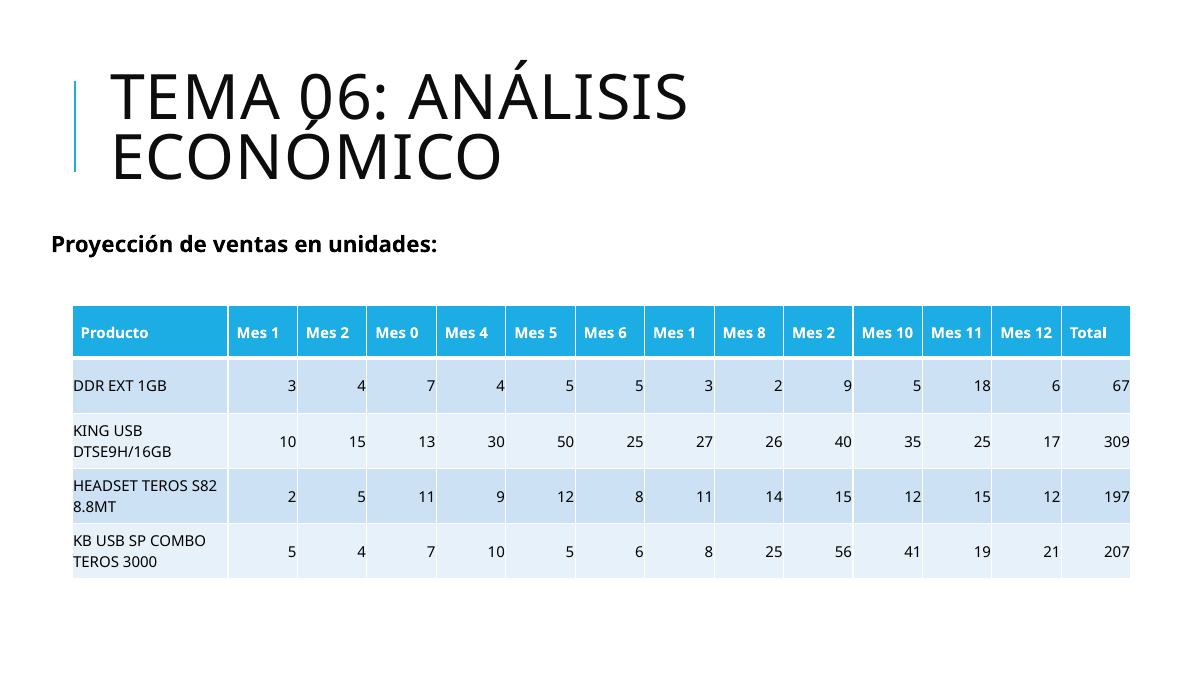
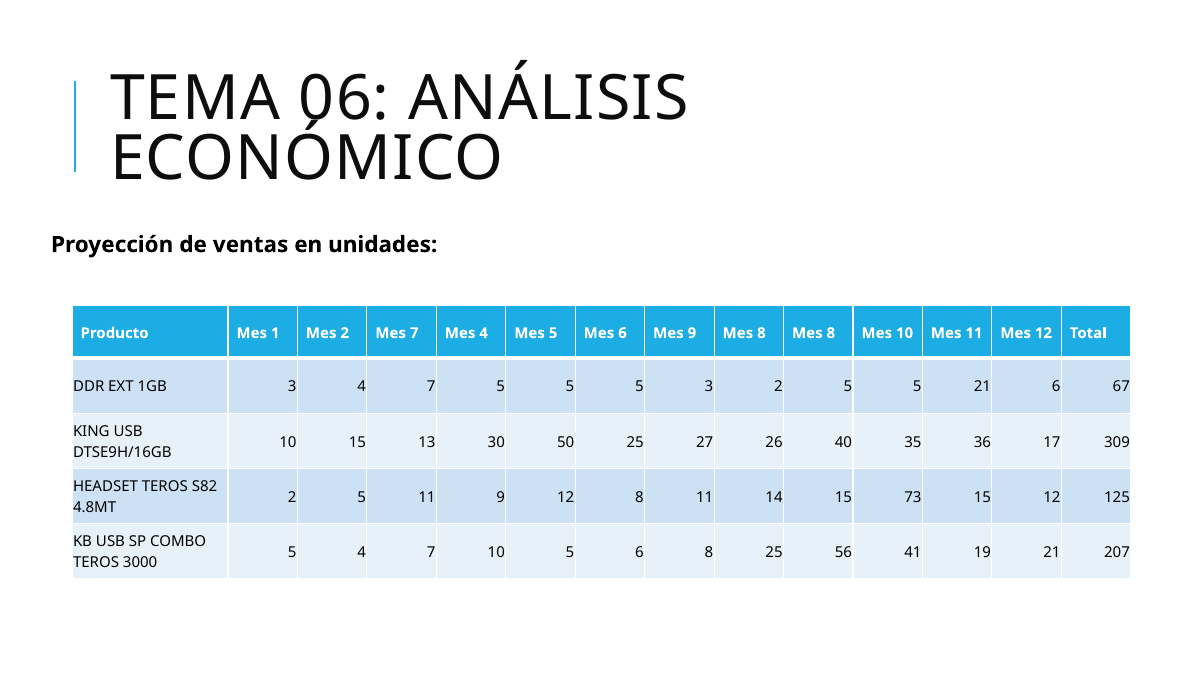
Mes 0: 0 -> 7
6 Mes 1: 1 -> 9
8 Mes 2: 2 -> 8
7 4: 4 -> 5
3 2 9: 9 -> 5
5 18: 18 -> 21
35 25: 25 -> 36
14 15 12: 12 -> 73
197: 197 -> 125
8.8MT: 8.8MT -> 4.8MT
